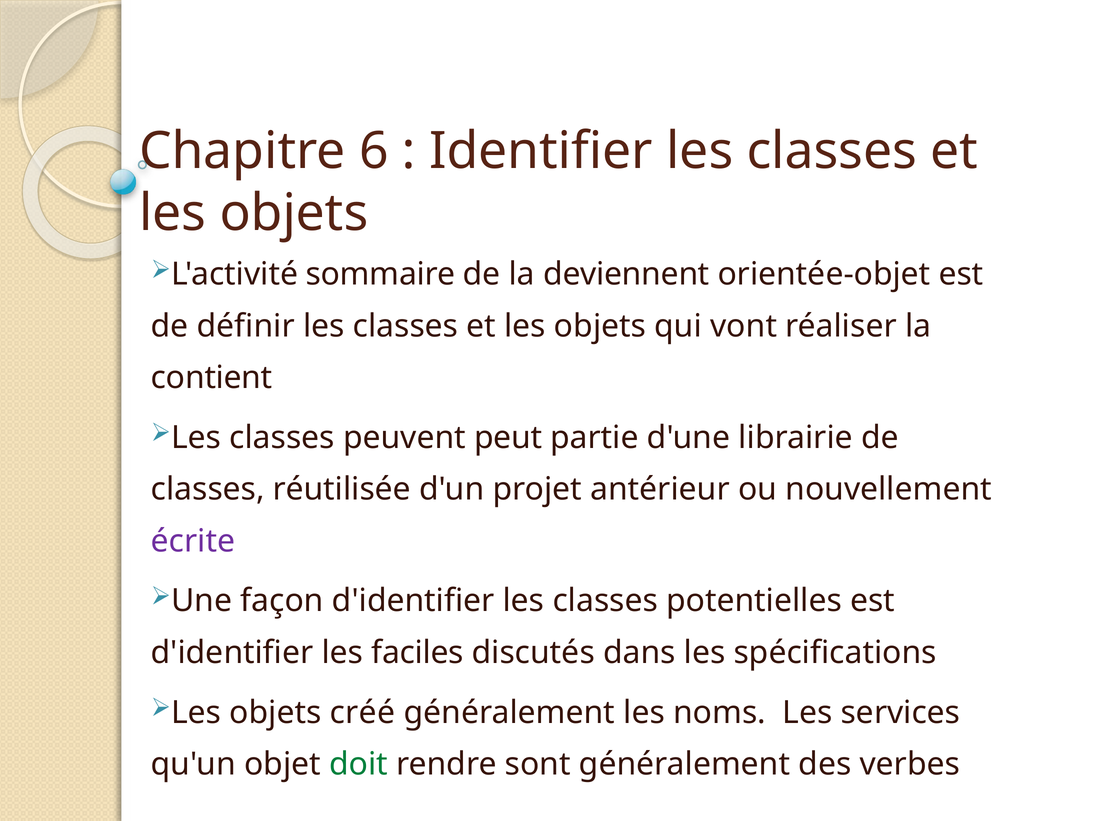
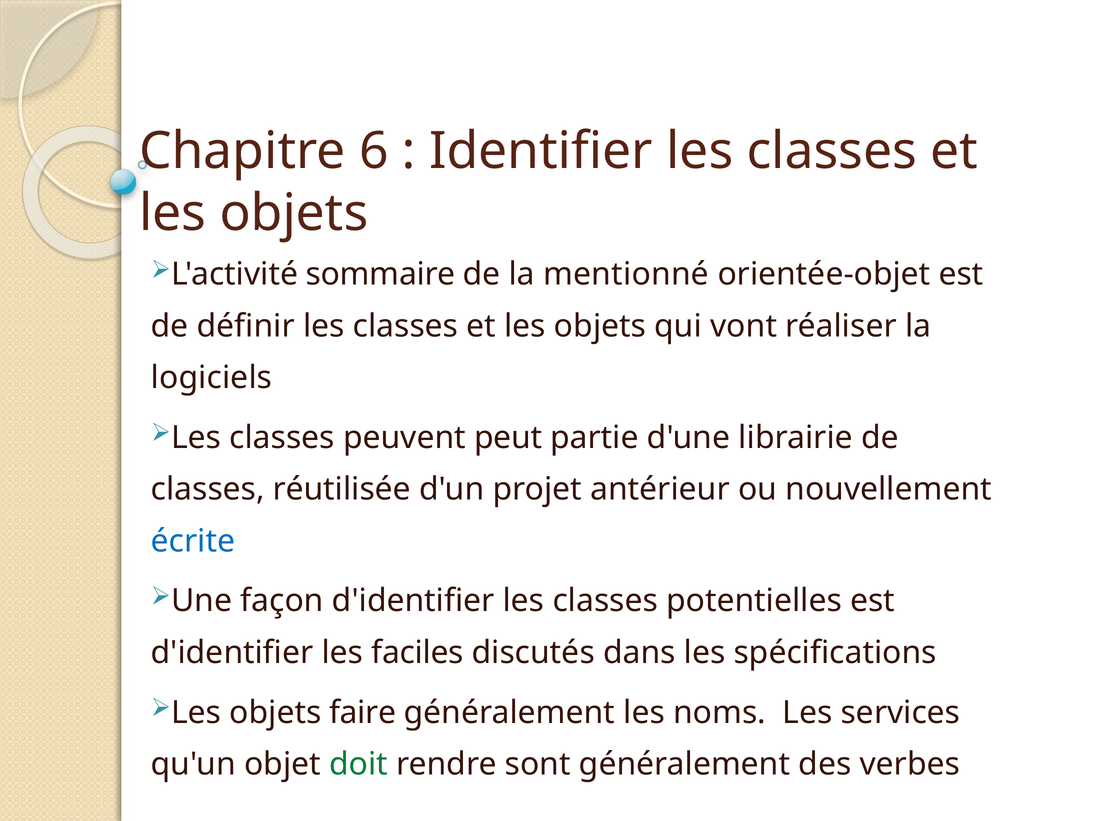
deviennent: deviennent -> mentionné
contient: contient -> logiciels
écrite colour: purple -> blue
créé: créé -> faire
